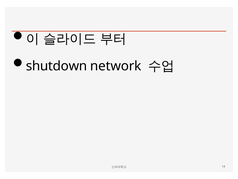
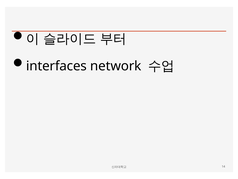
shutdown: shutdown -> interfaces
